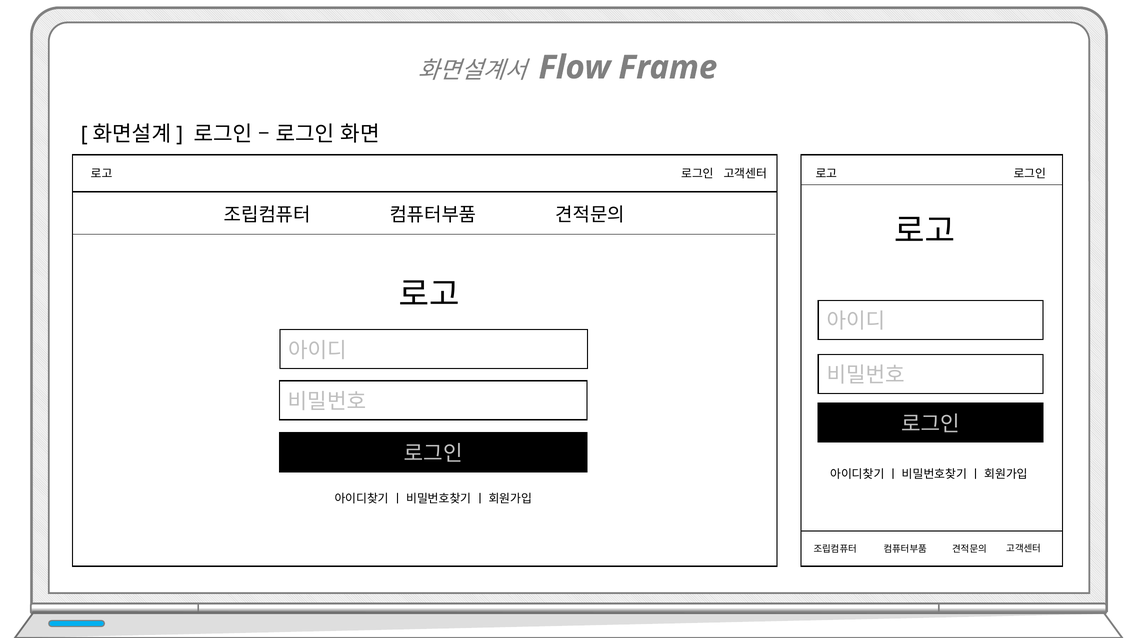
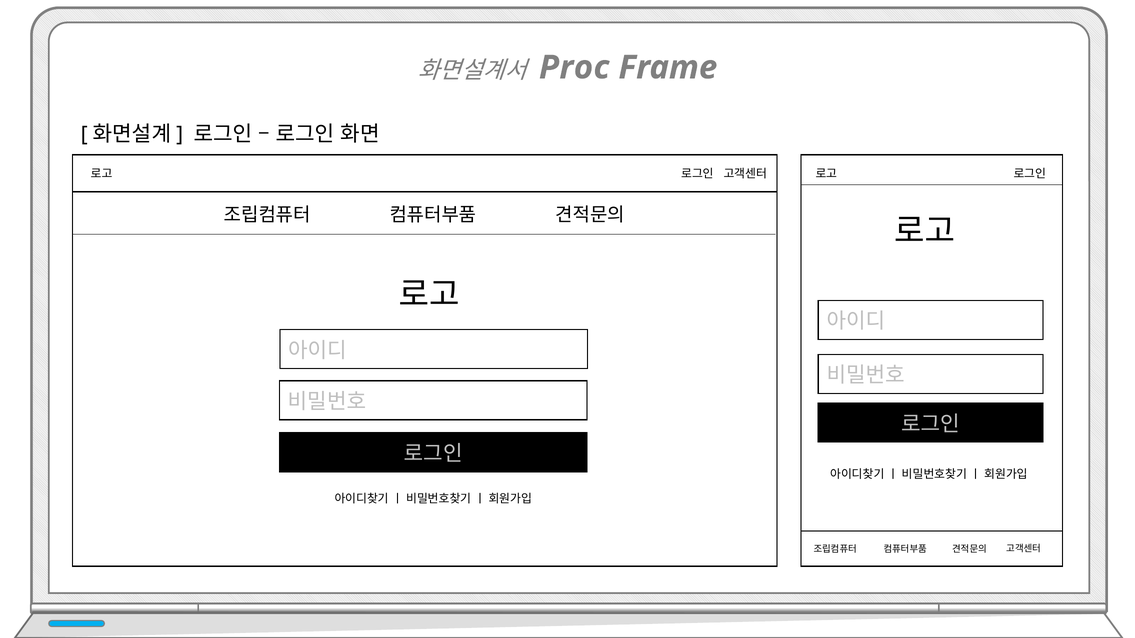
Flow: Flow -> Proc
